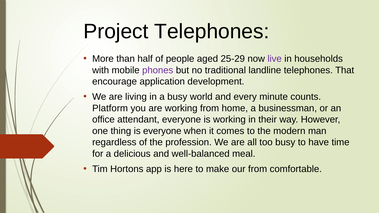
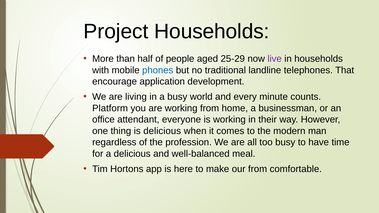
Project Telephones: Telephones -> Households
phones colour: purple -> blue
is everyone: everyone -> delicious
